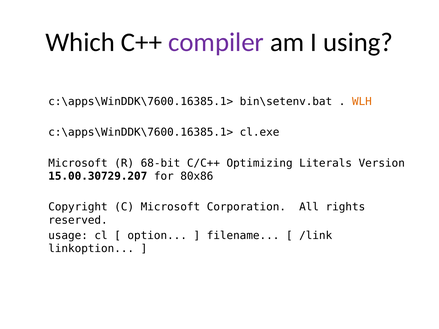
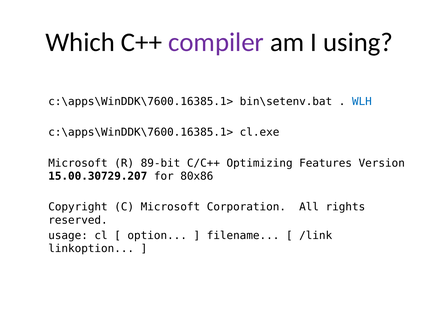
WLH colour: orange -> blue
68-bit: 68-bit -> 89-bit
Literals: Literals -> Features
